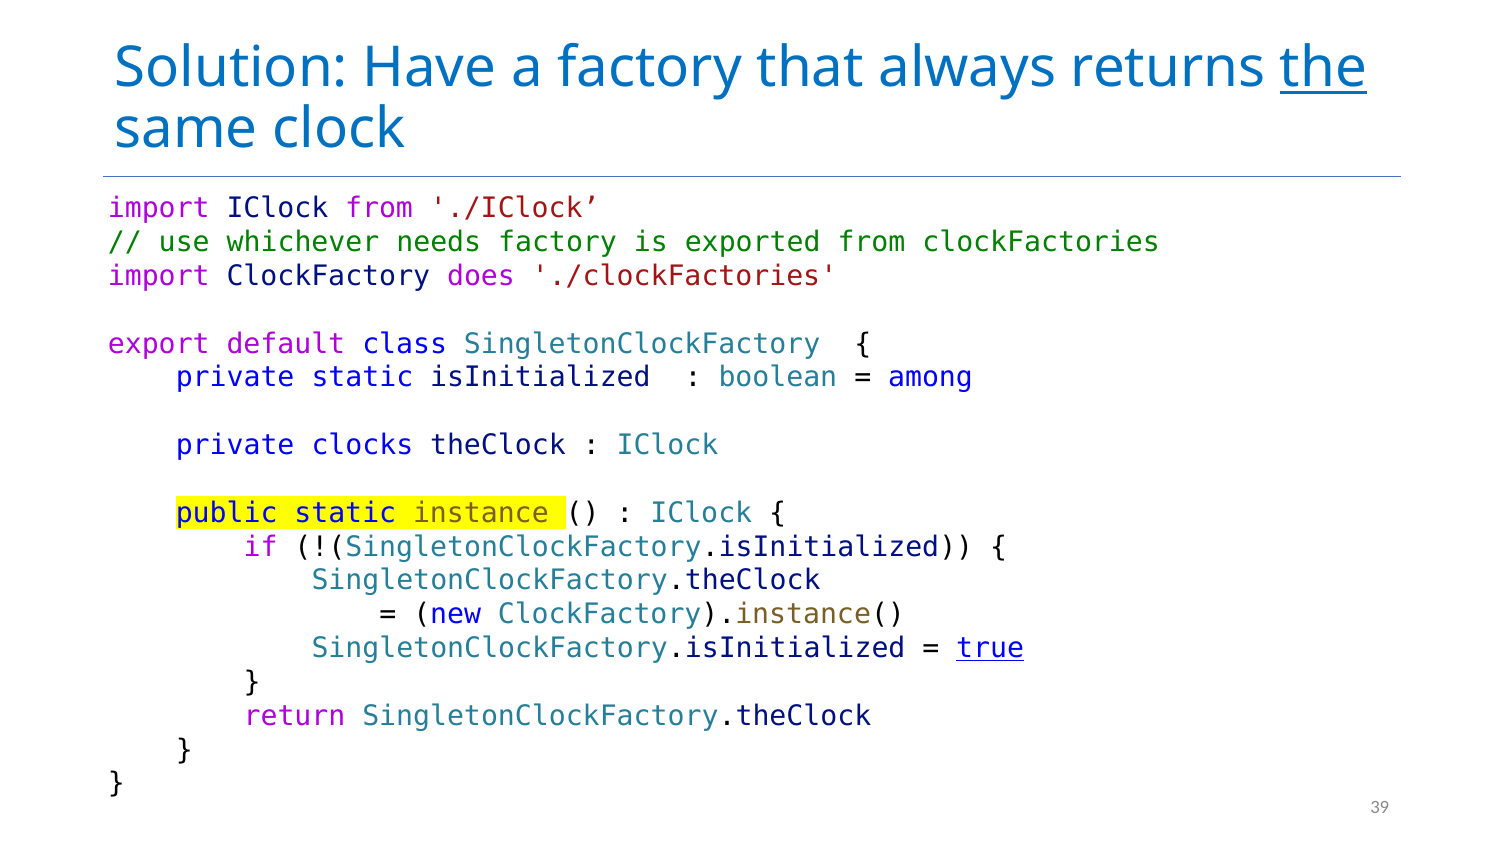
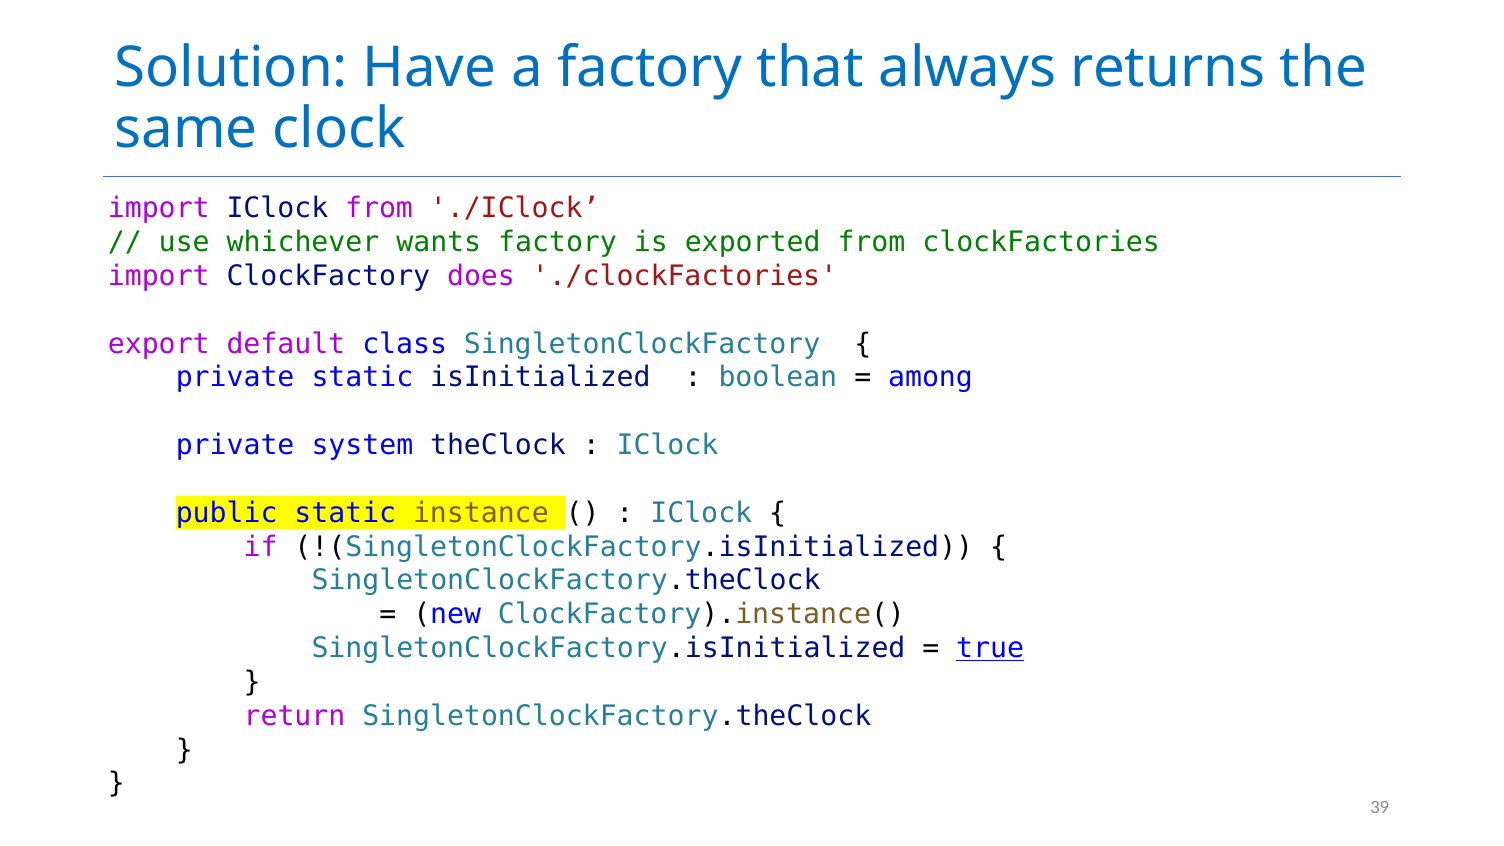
the underline: present -> none
needs: needs -> wants
clocks: clocks -> system
